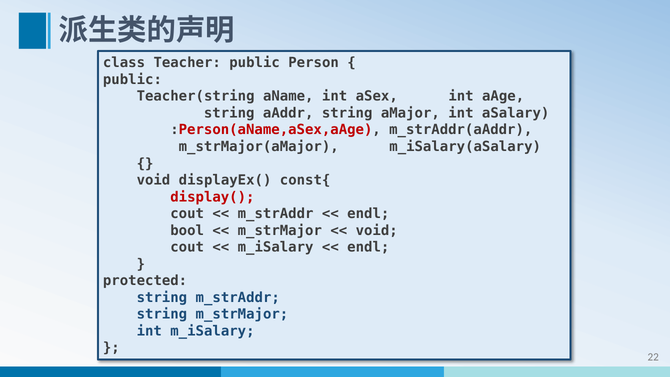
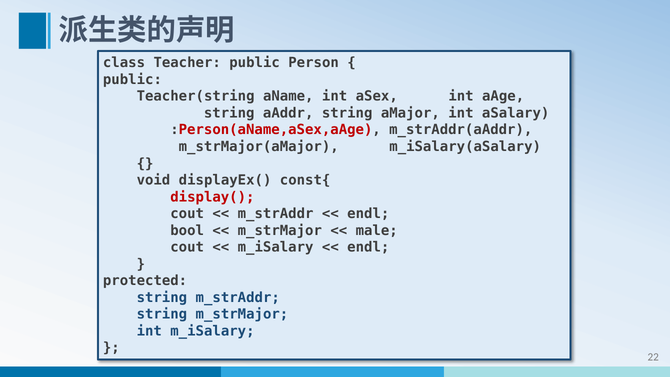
void at (377, 230): void -> male
